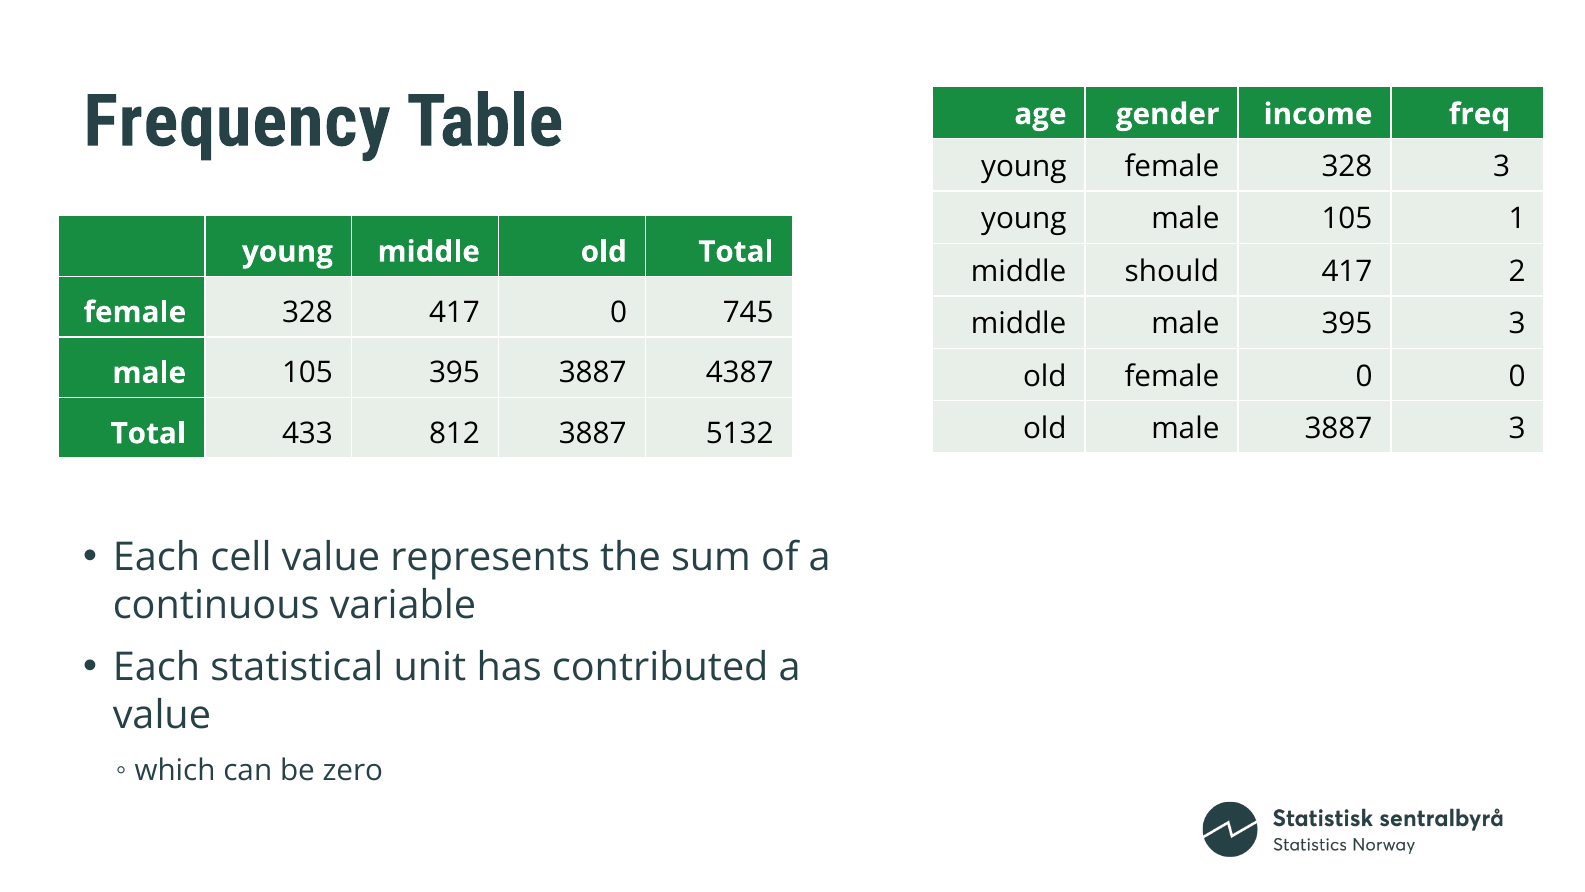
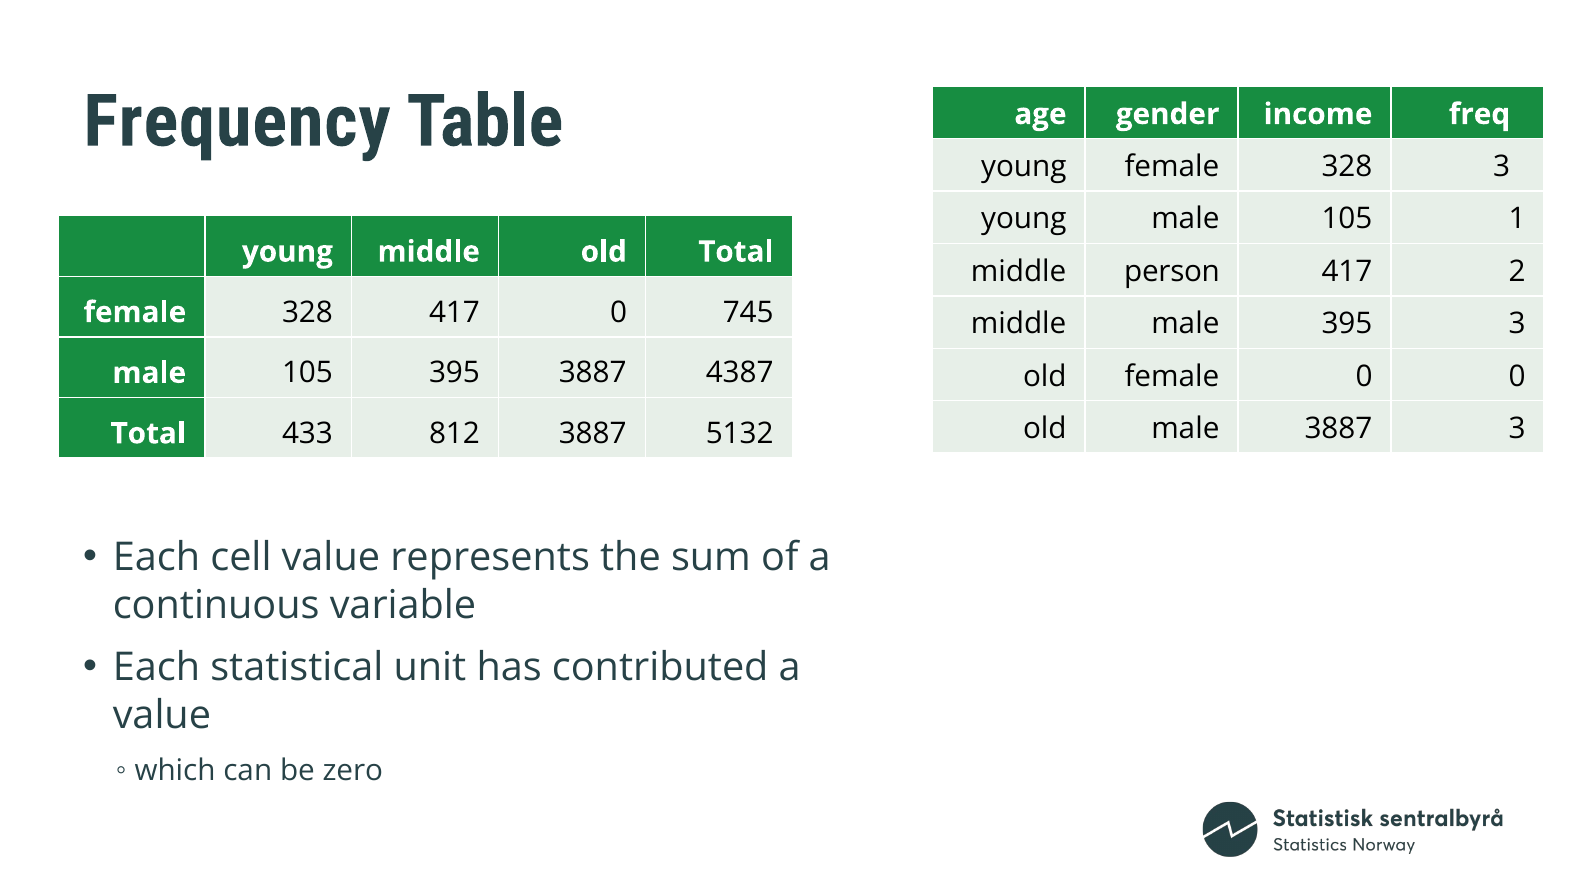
should: should -> person
